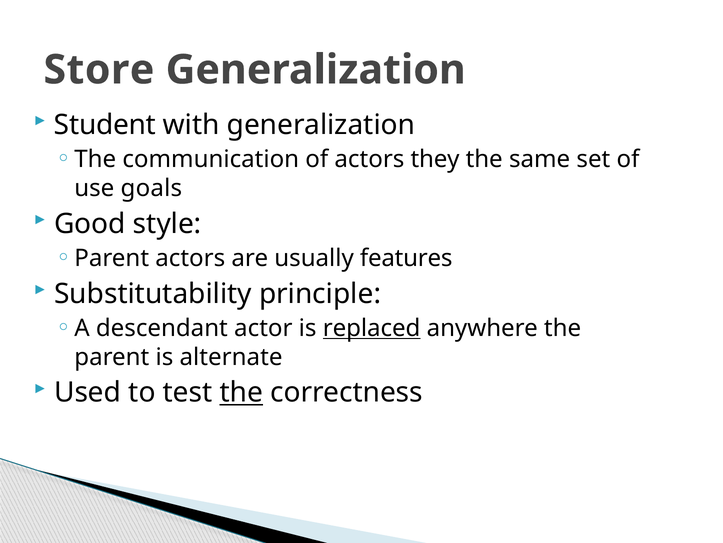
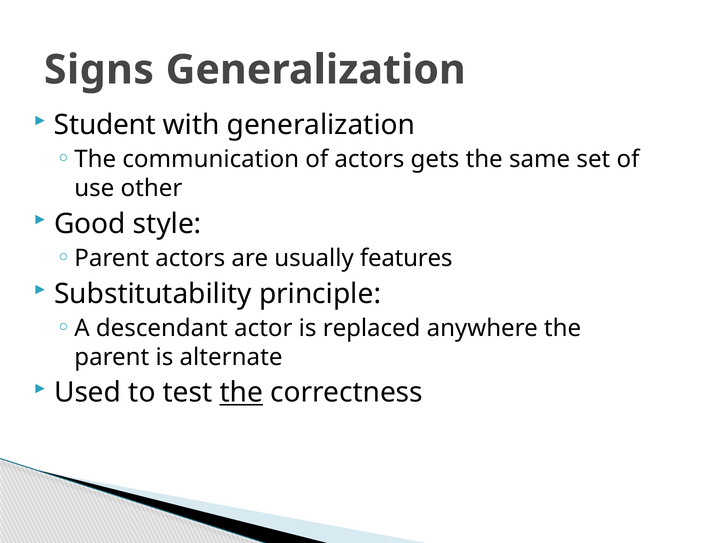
Store: Store -> Signs
they: they -> gets
goals: goals -> other
replaced underline: present -> none
